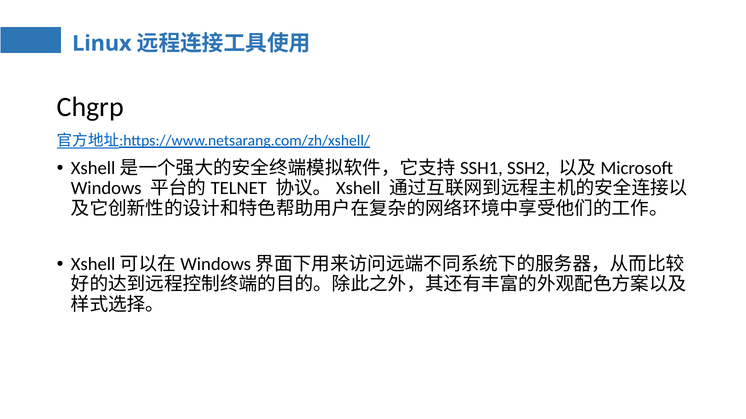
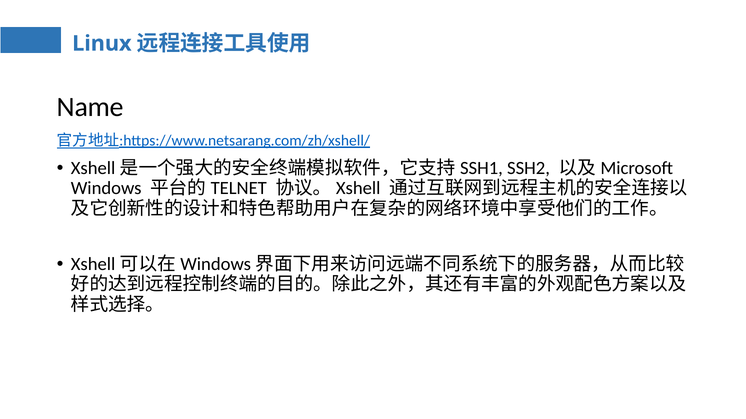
Chgrp: Chgrp -> Name
